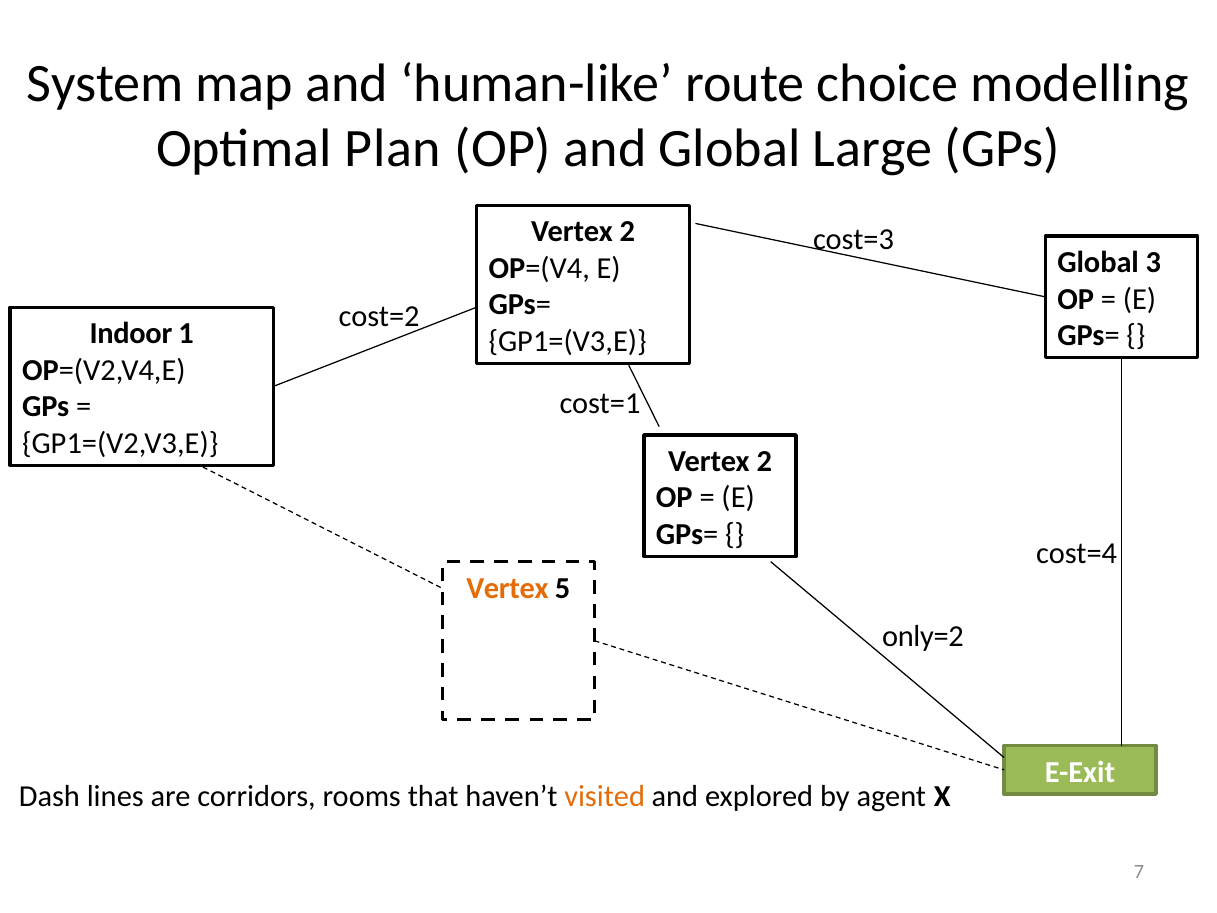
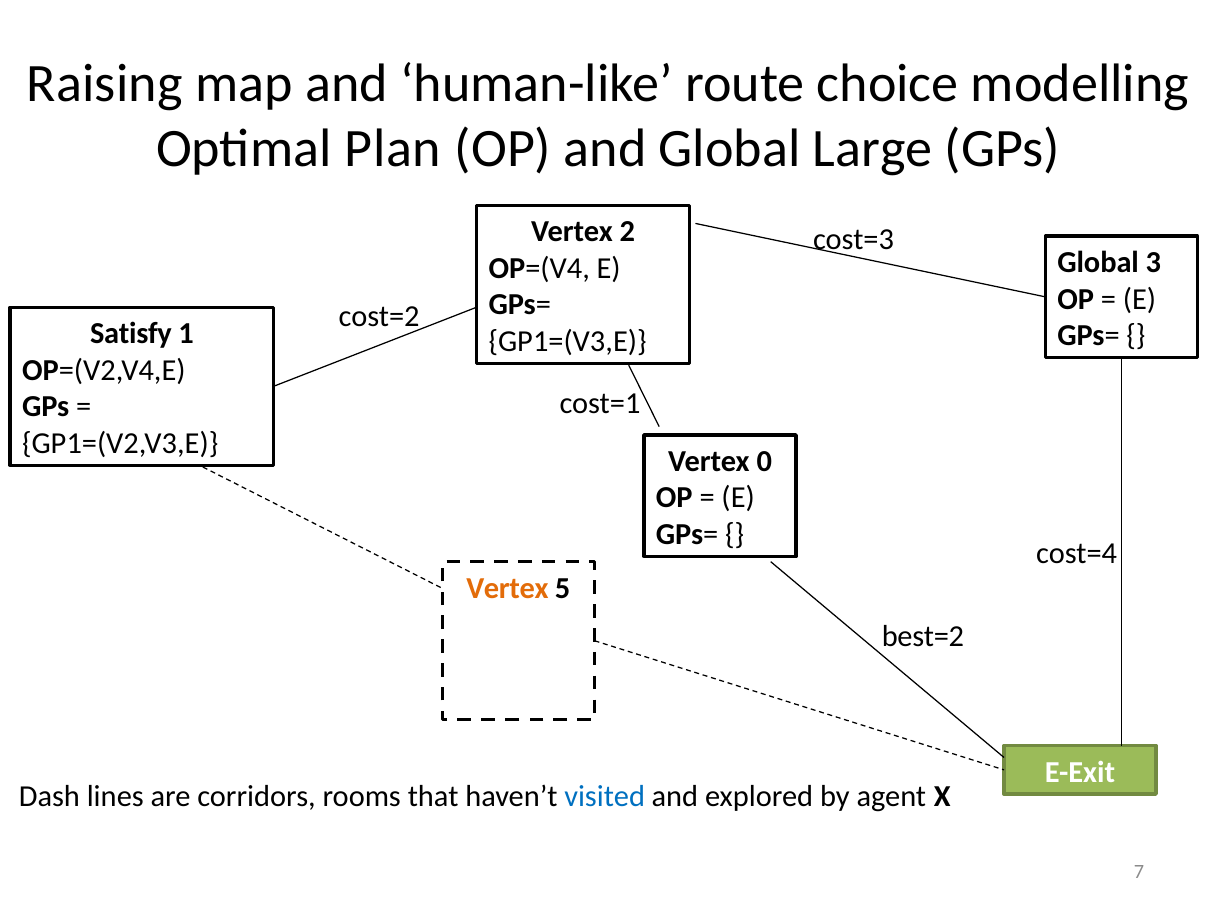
System: System -> Raising
Indoor: Indoor -> Satisfy
2 at (764, 461): 2 -> 0
only=2: only=2 -> best=2
visited colour: orange -> blue
